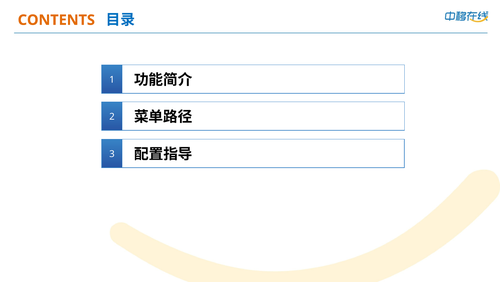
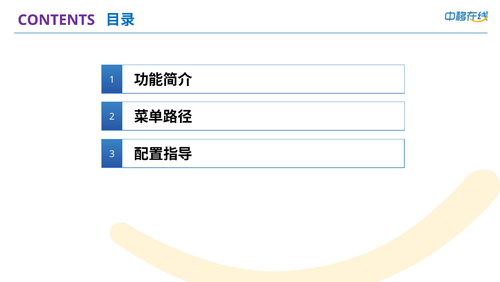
CONTENTS colour: orange -> purple
